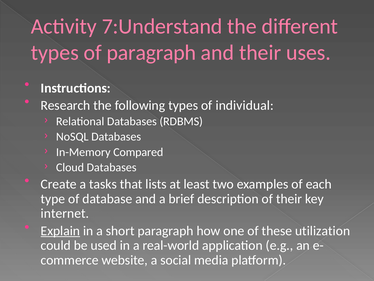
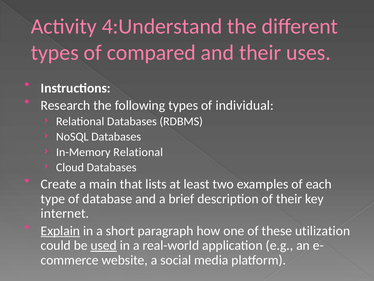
7:Understand: 7:Understand -> 4:Understand
of paragraph: paragraph -> compared
In-Memory Compared: Compared -> Relational
tasks: tasks -> main
used underline: none -> present
